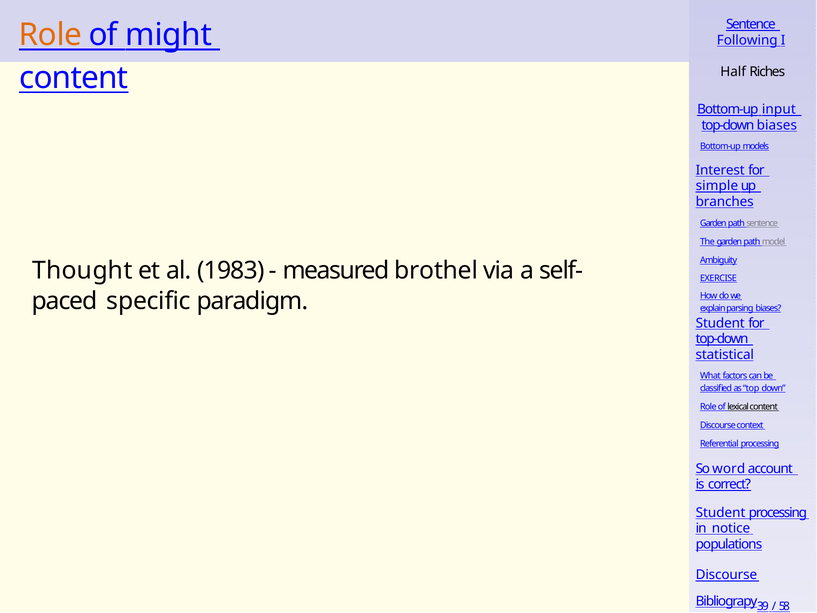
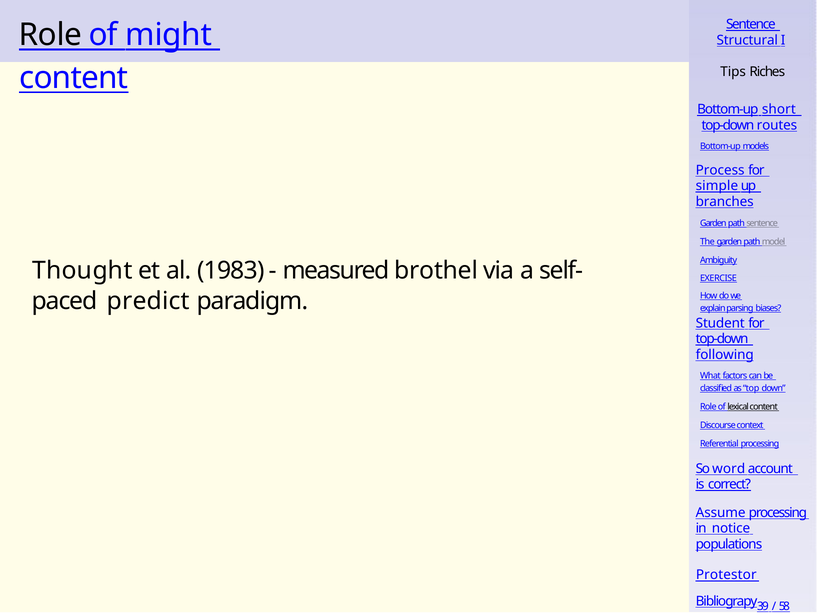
Role at (50, 35) colour: orange -> black
Following: Following -> Structural
Half: Half -> Tips
input: input -> short
top-down biases: biases -> routes
Interest: Interest -> Process
specific: specific -> predict
statistical: statistical -> following
Student at (721, 513): Student -> Assume
Discourse at (726, 575): Discourse -> Protestor
